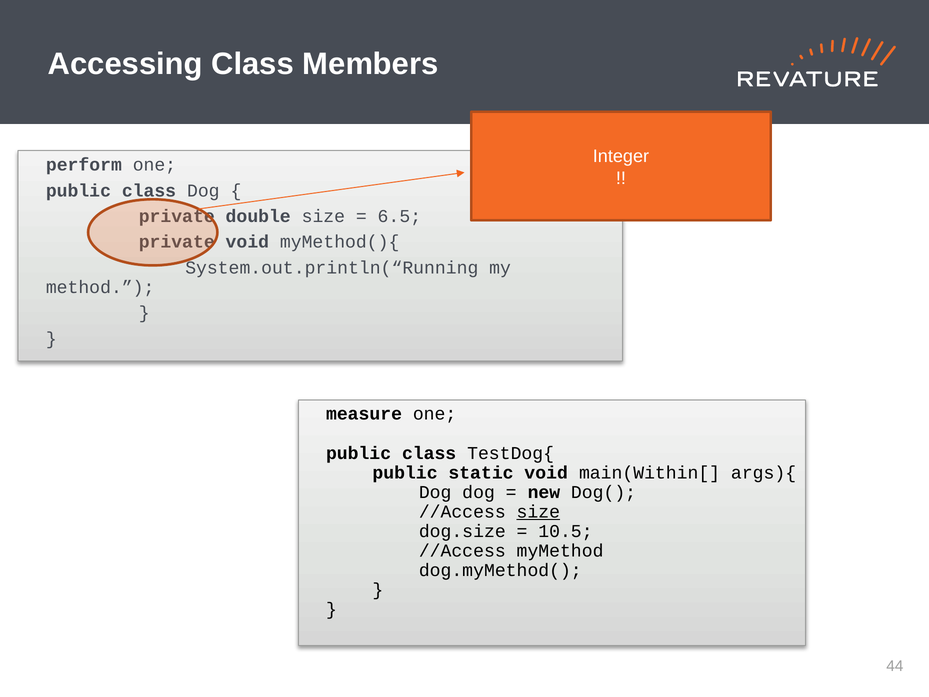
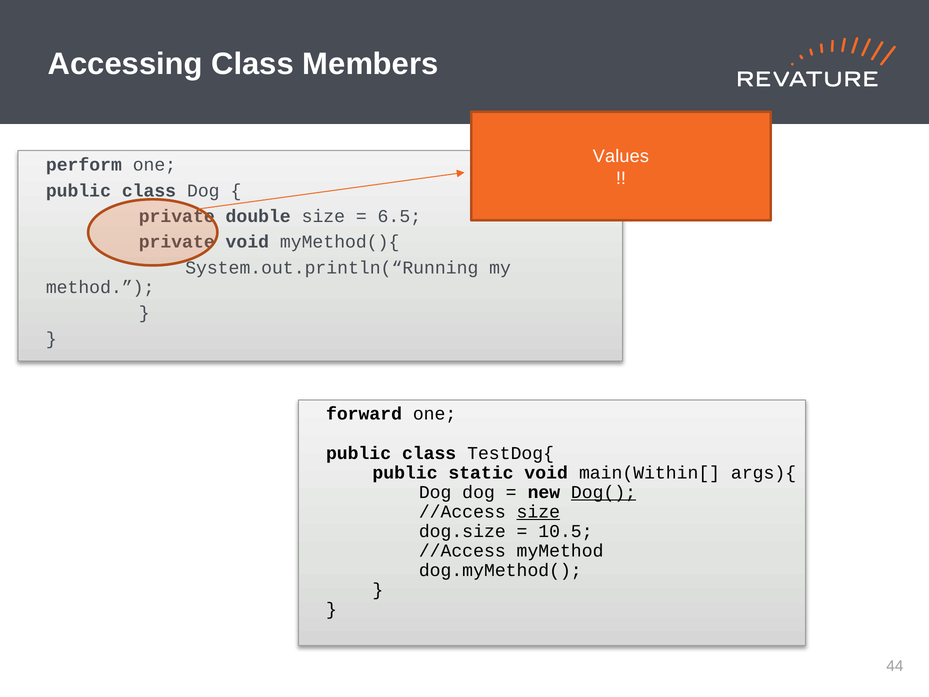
Integer: Integer -> Values
measure: measure -> forward
Dog( underline: none -> present
